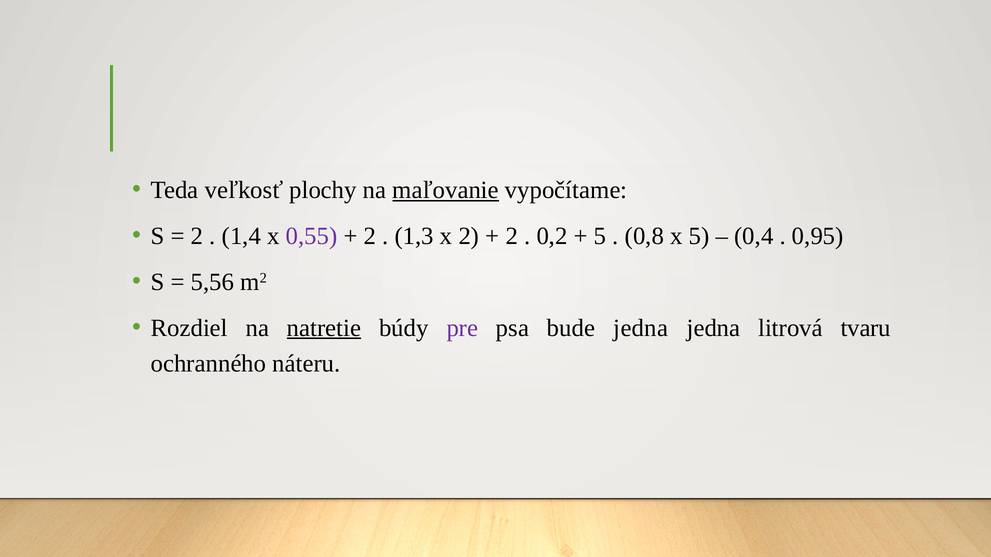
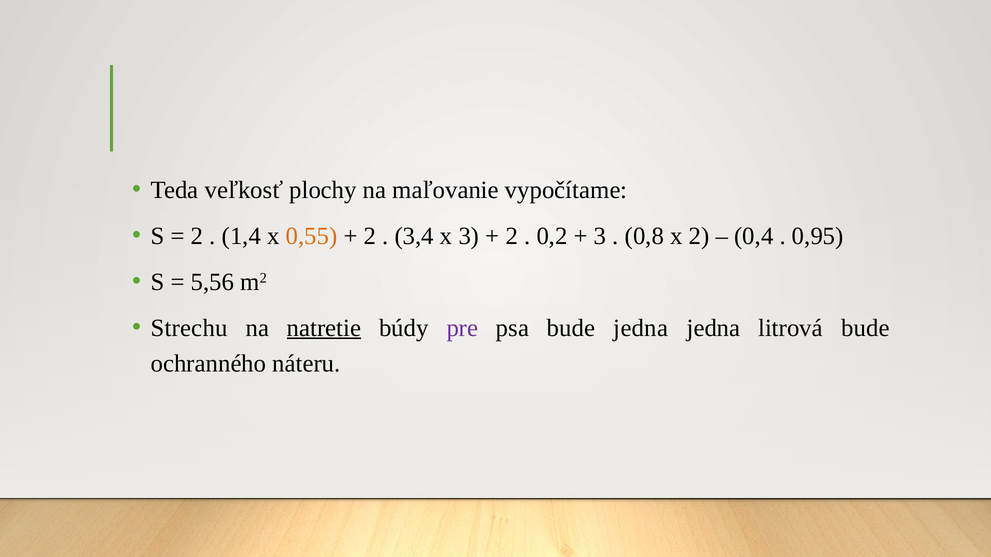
maľovanie underline: present -> none
0,55 colour: purple -> orange
1,3: 1,3 -> 3,4
x 2: 2 -> 3
5 at (600, 236): 5 -> 3
x 5: 5 -> 2
Rozdiel: Rozdiel -> Strechu
litrová tvaru: tvaru -> bude
